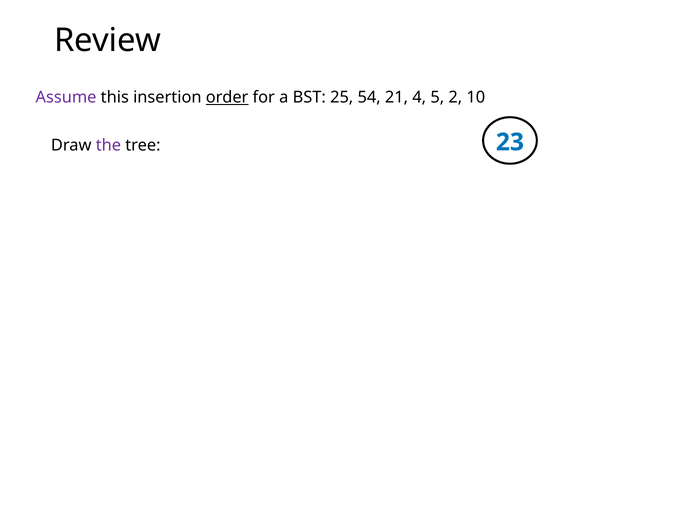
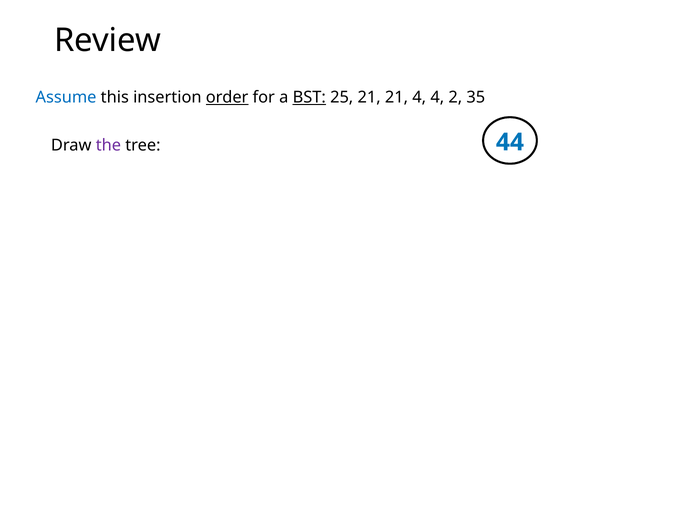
Assume colour: purple -> blue
BST underline: none -> present
25 54: 54 -> 21
4 5: 5 -> 4
10: 10 -> 35
23: 23 -> 44
